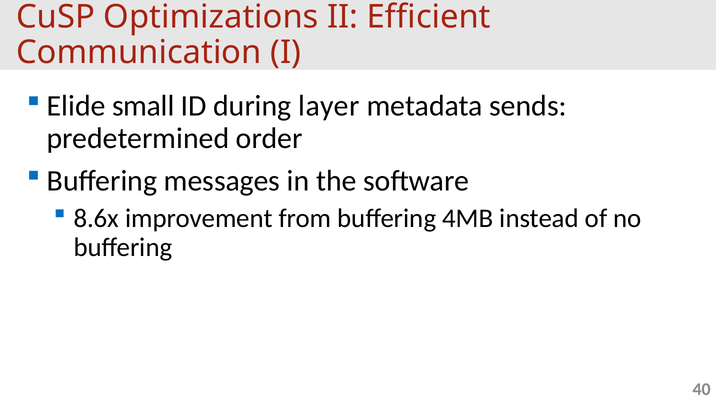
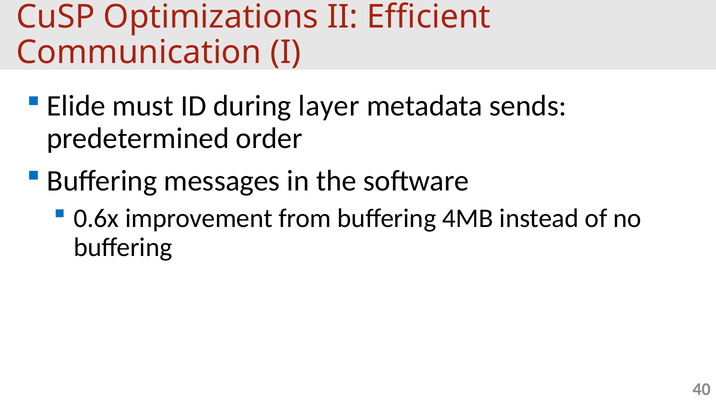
small: small -> must
8.6x: 8.6x -> 0.6x
